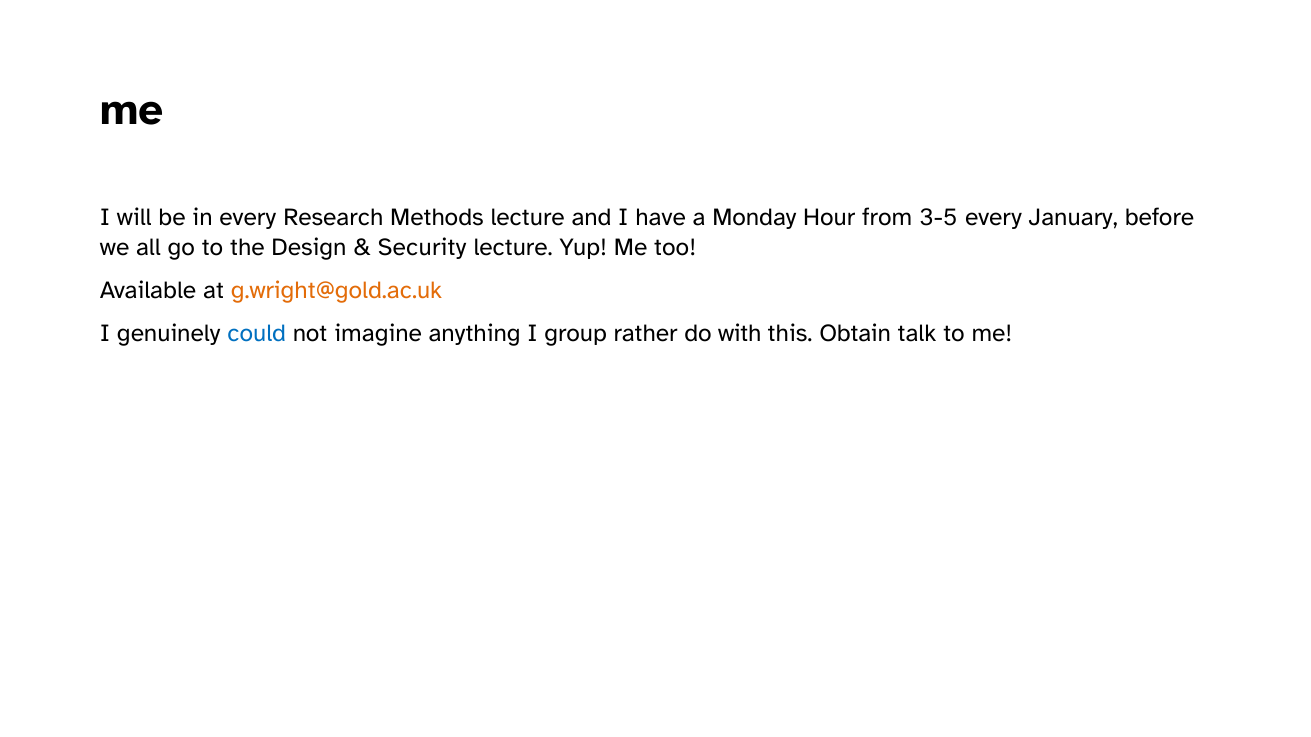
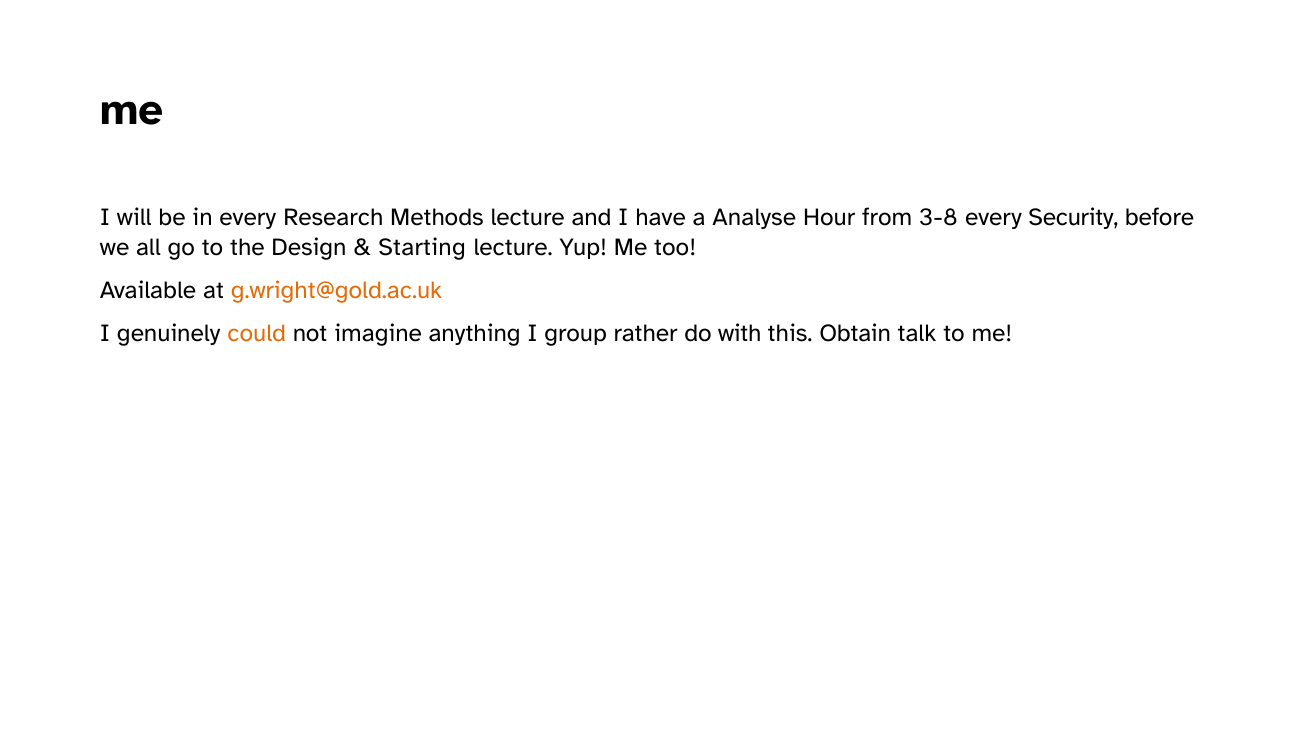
Monday: Monday -> Analyse
3-5: 3-5 -> 3-8
January: January -> Security
Security: Security -> Starting
could colour: blue -> orange
